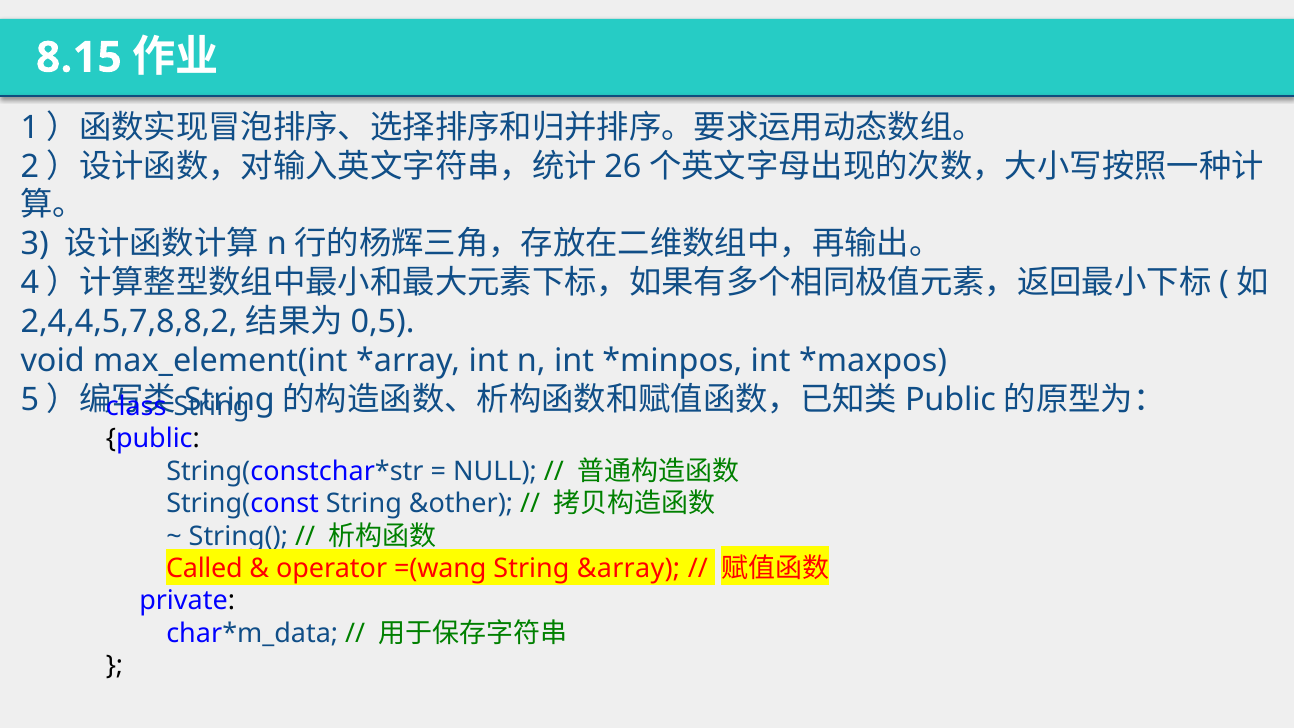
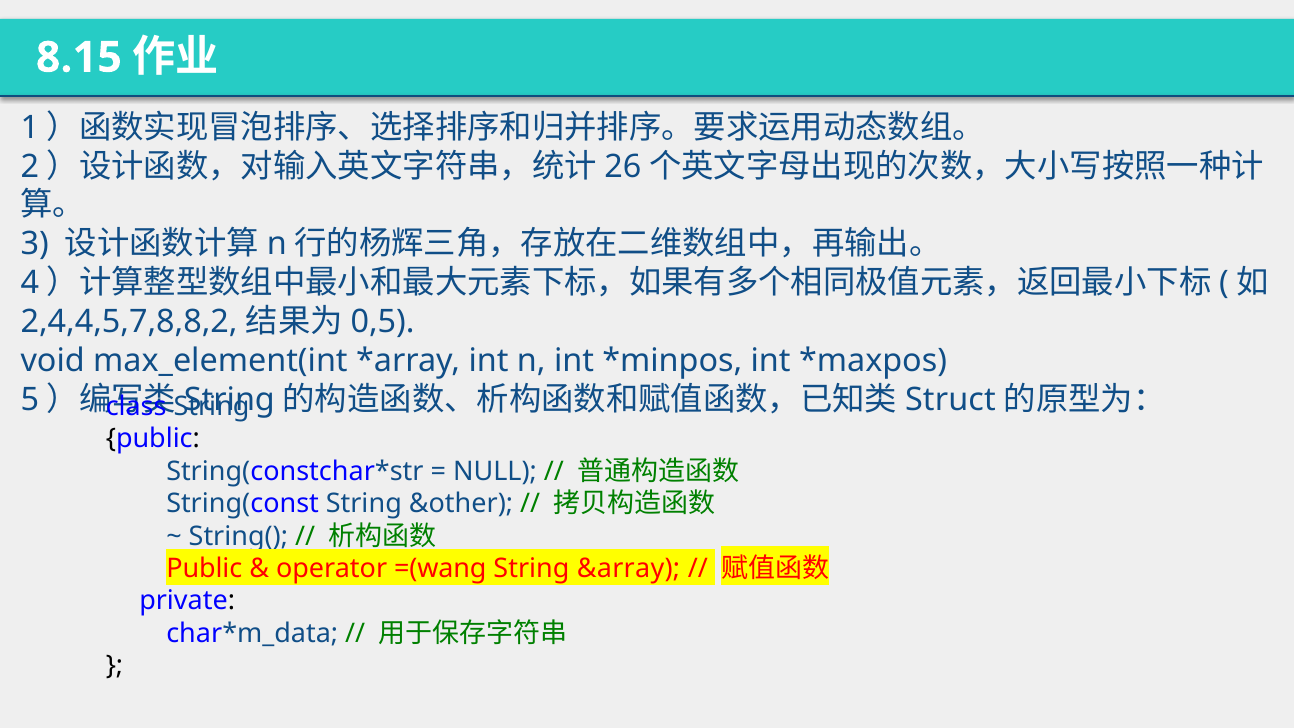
Public at (951, 399): Public -> Struct
Called at (204, 568): Called -> Public
